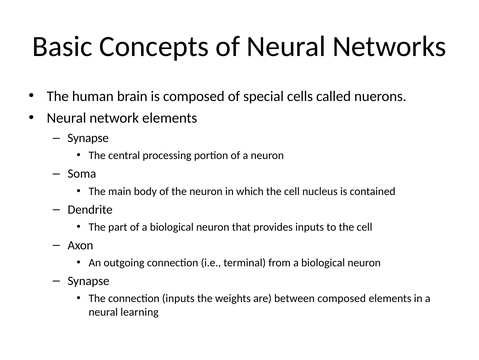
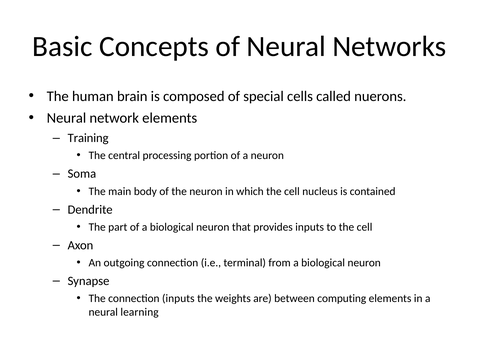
Synapse at (88, 138): Synapse -> Training
between composed: composed -> computing
